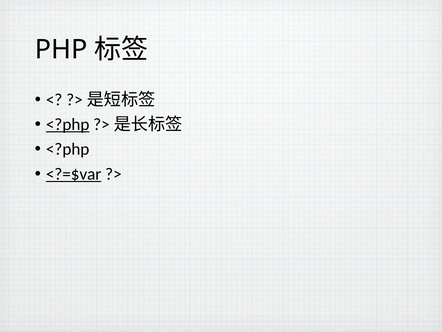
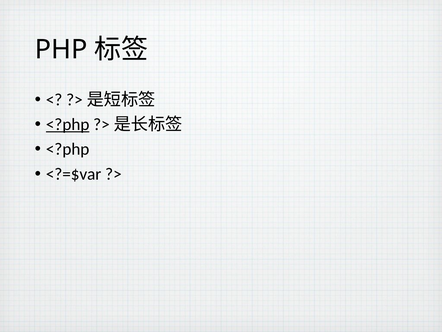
<?=$var underline: present -> none
